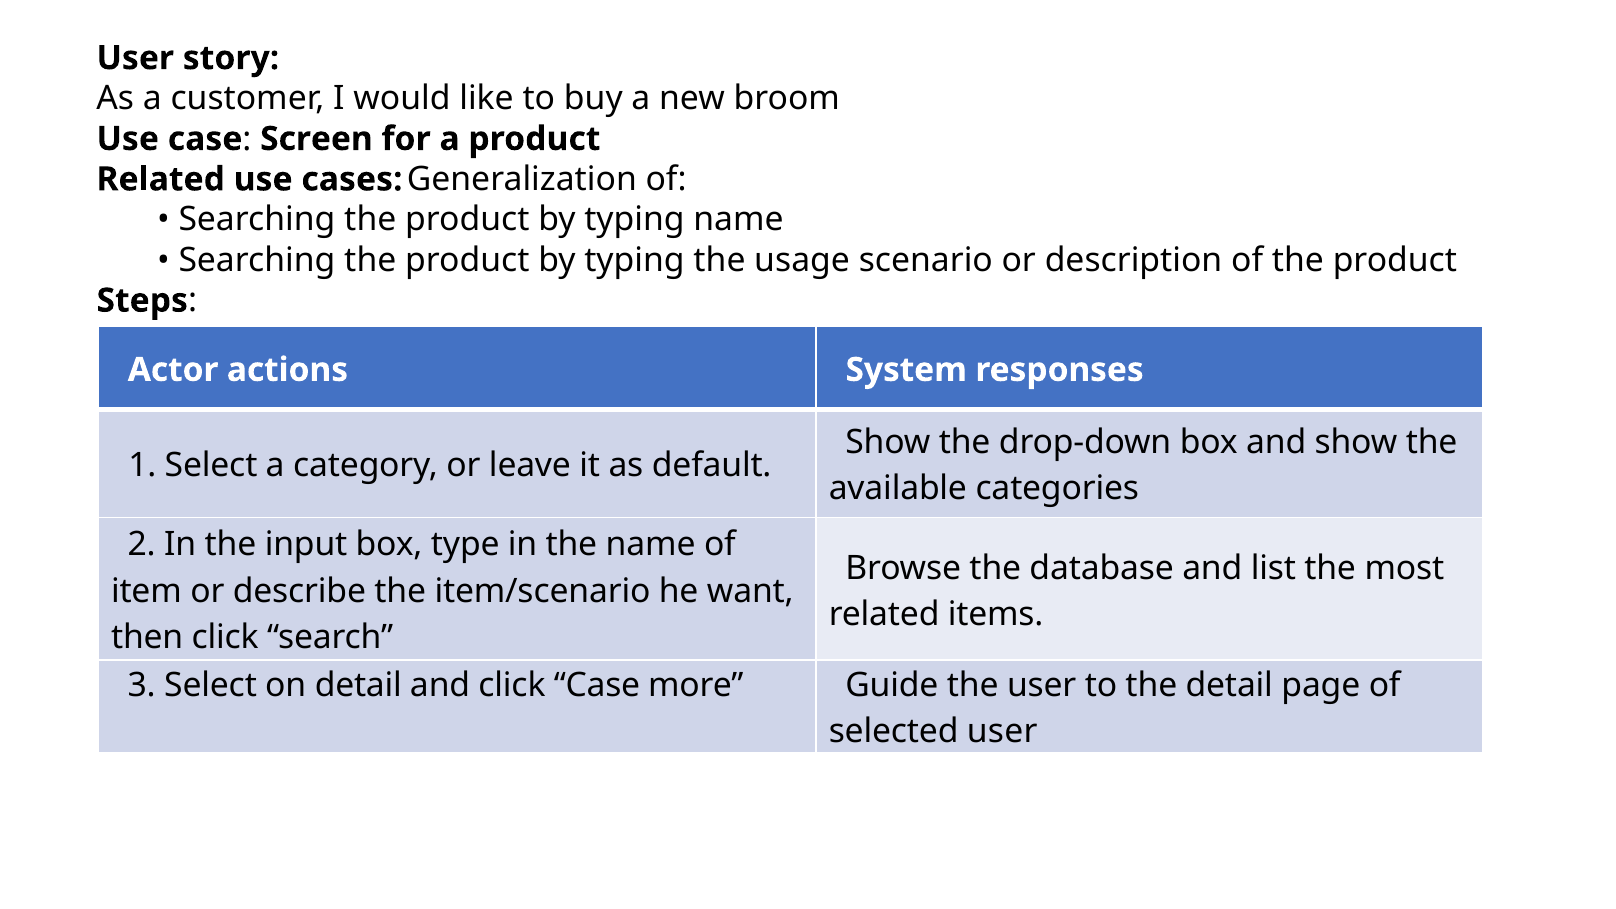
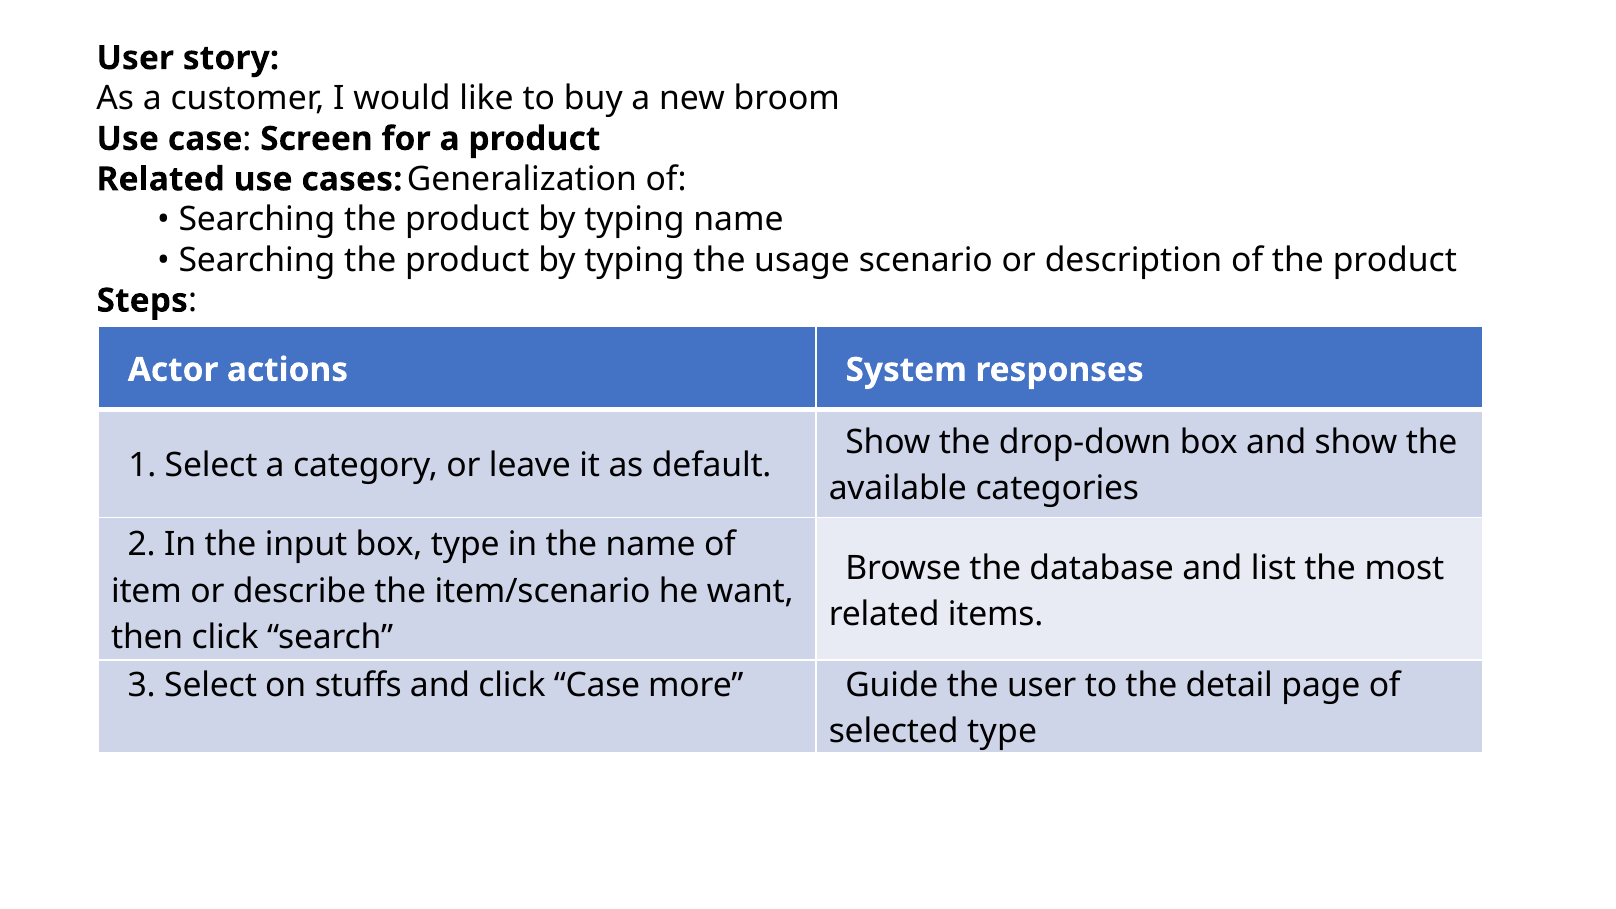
on detail: detail -> stuffs
selected user: user -> type
